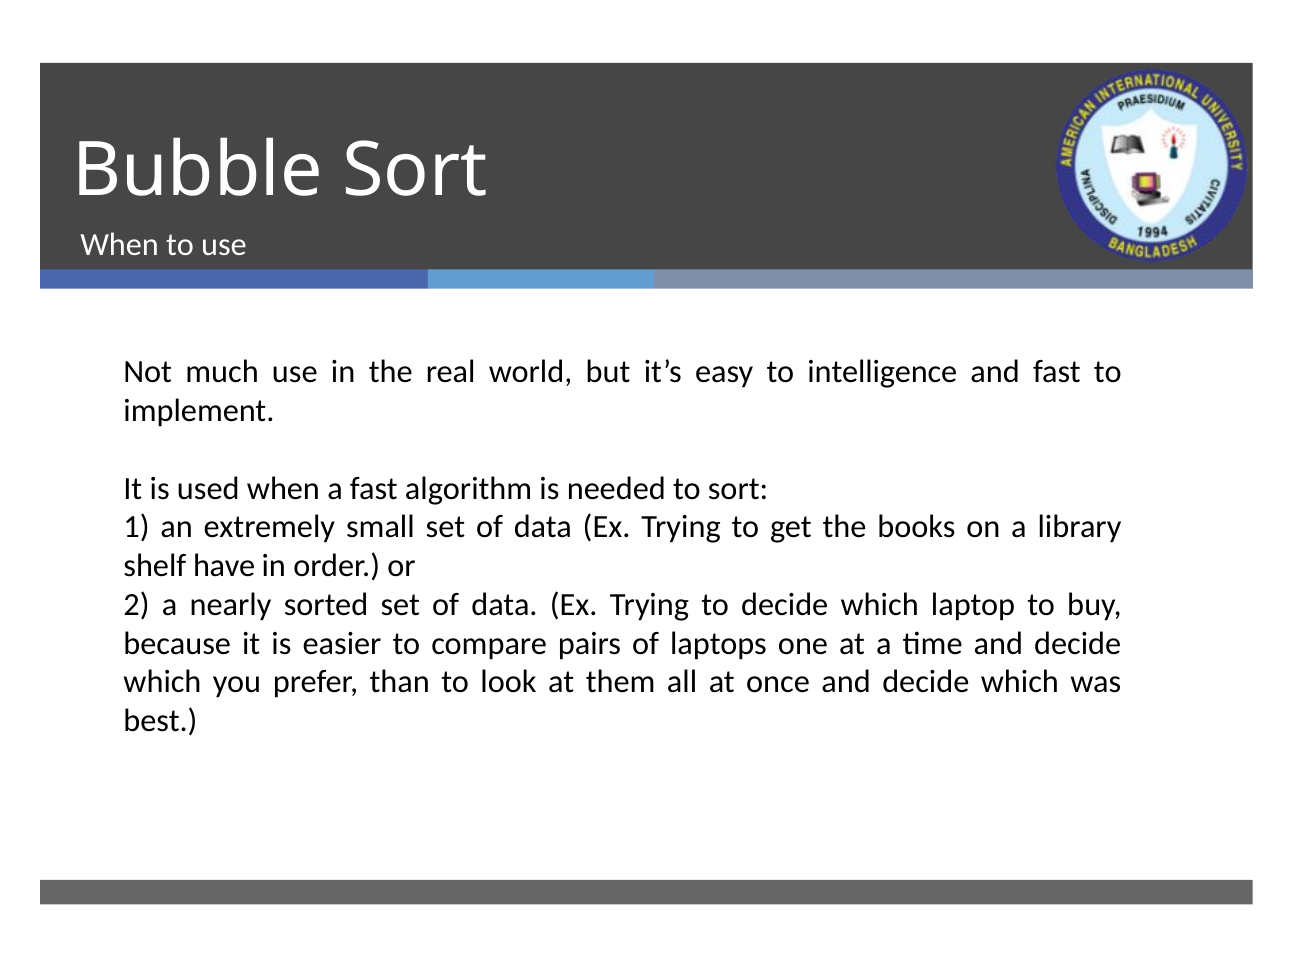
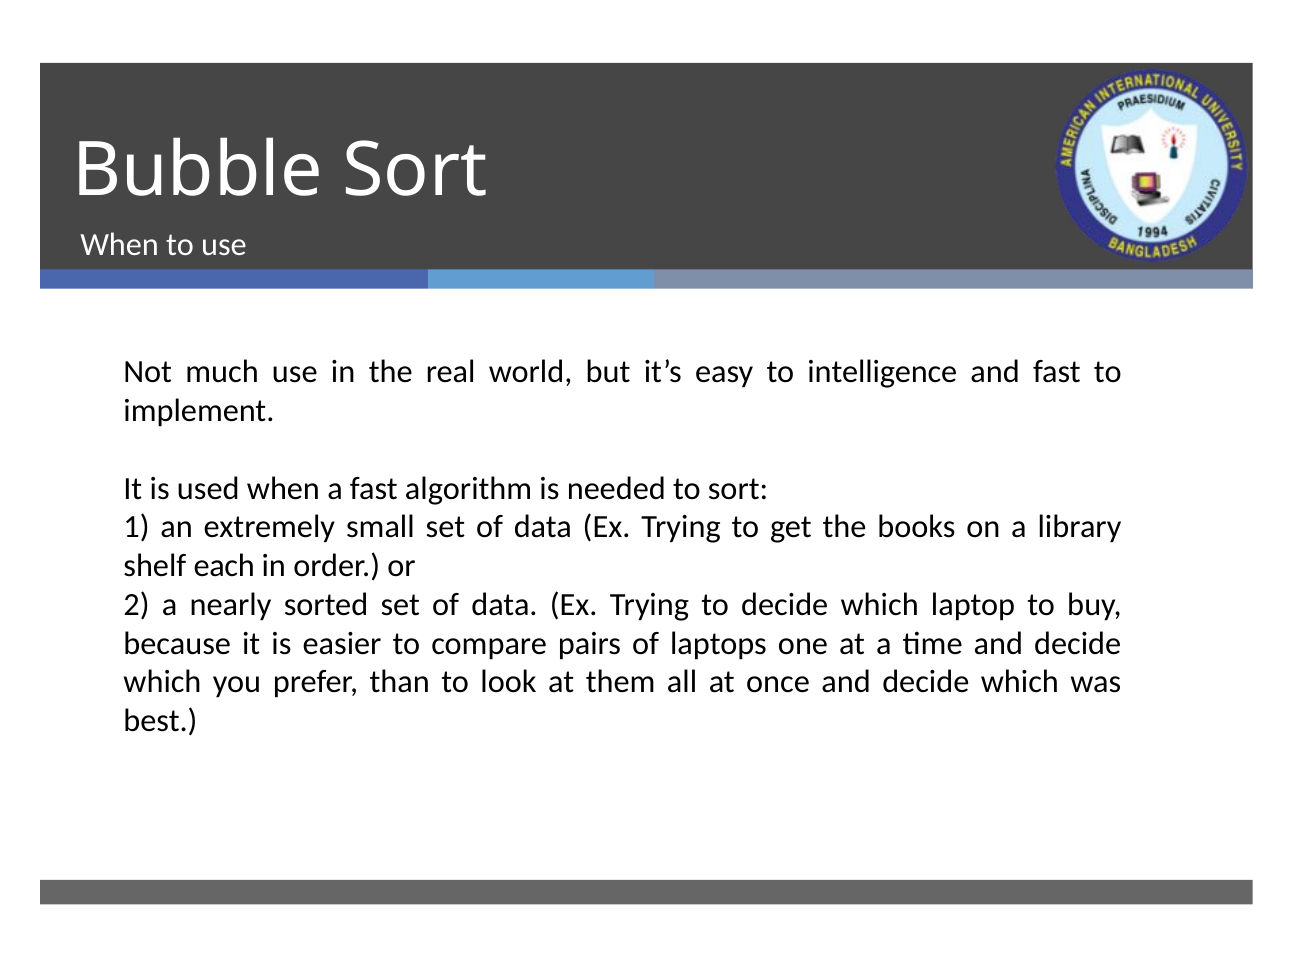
have: have -> each
